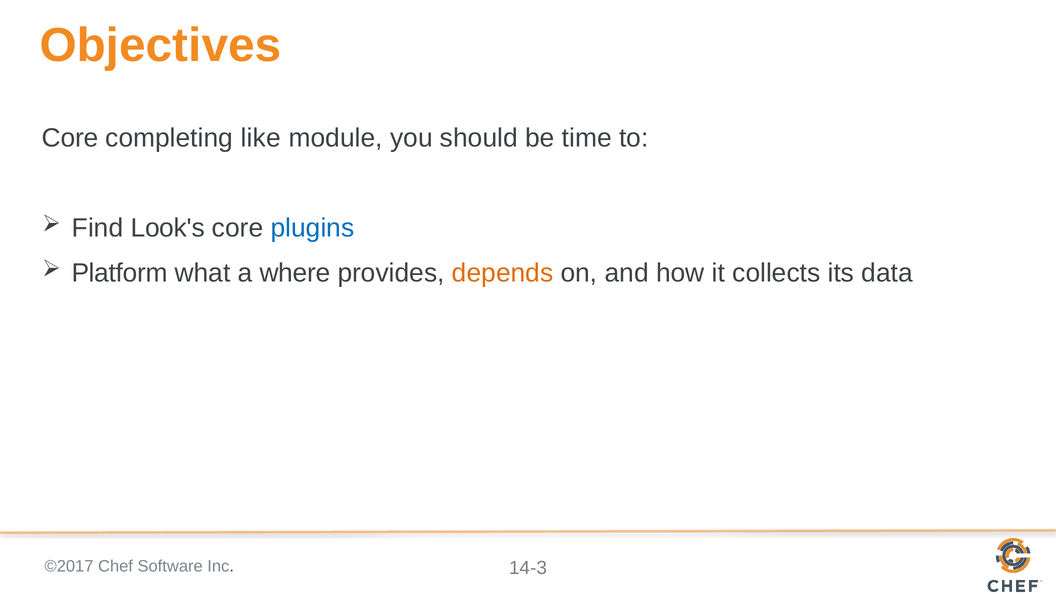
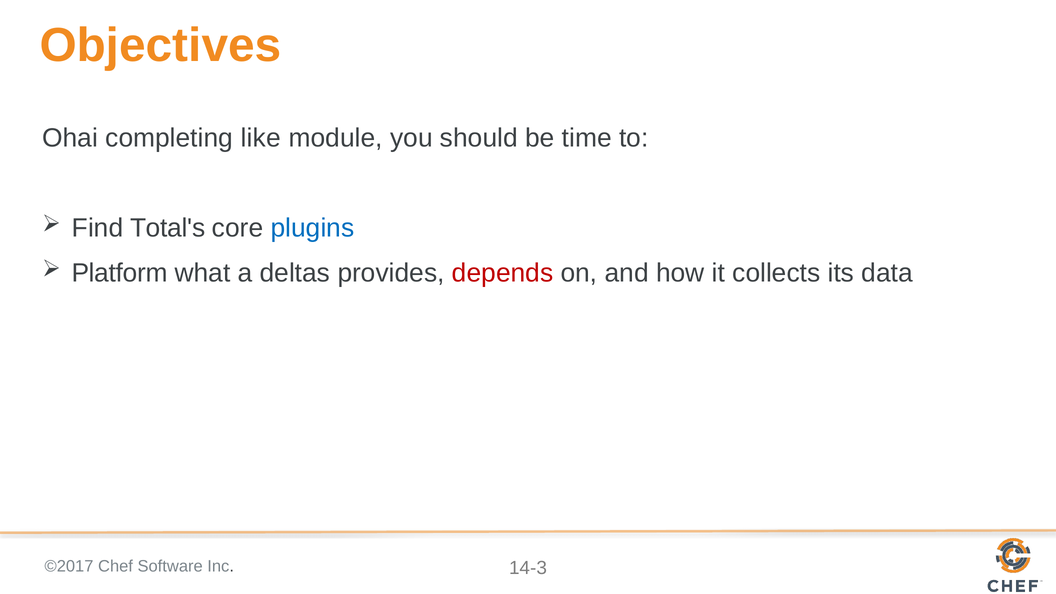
Core at (70, 138): Core -> Ohai
Look's: Look's -> Total's
where: where -> deltas
depends colour: orange -> red
